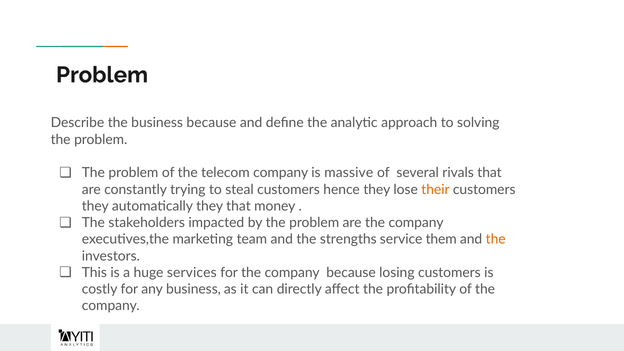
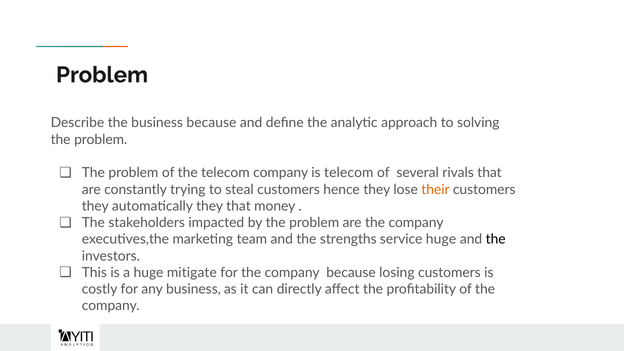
is massive: massive -> telecom
service them: them -> huge
the at (496, 239) colour: orange -> black
services: services -> mitigate
